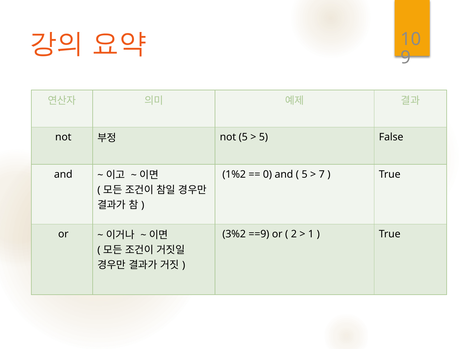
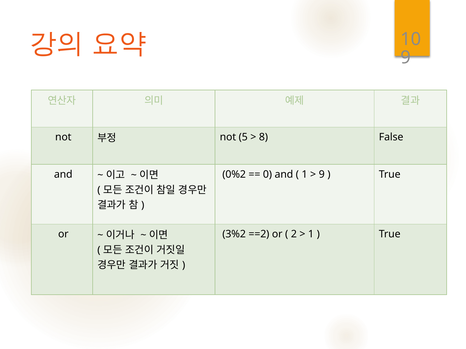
5 at (263, 137): 5 -> 8
1%2: 1%2 -> 0%2
5 at (305, 175): 5 -> 1
7 at (322, 175): 7 -> 9
==9: ==9 -> ==2
